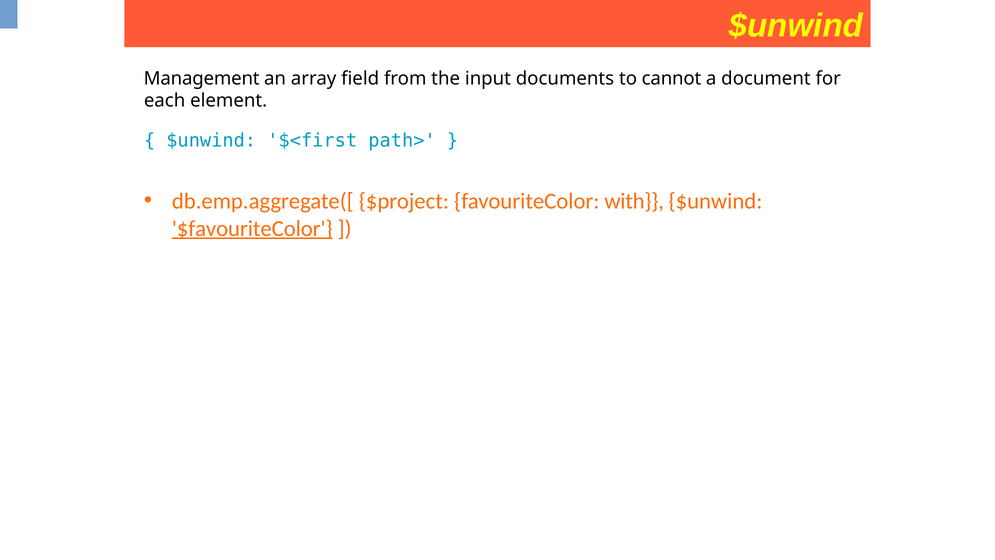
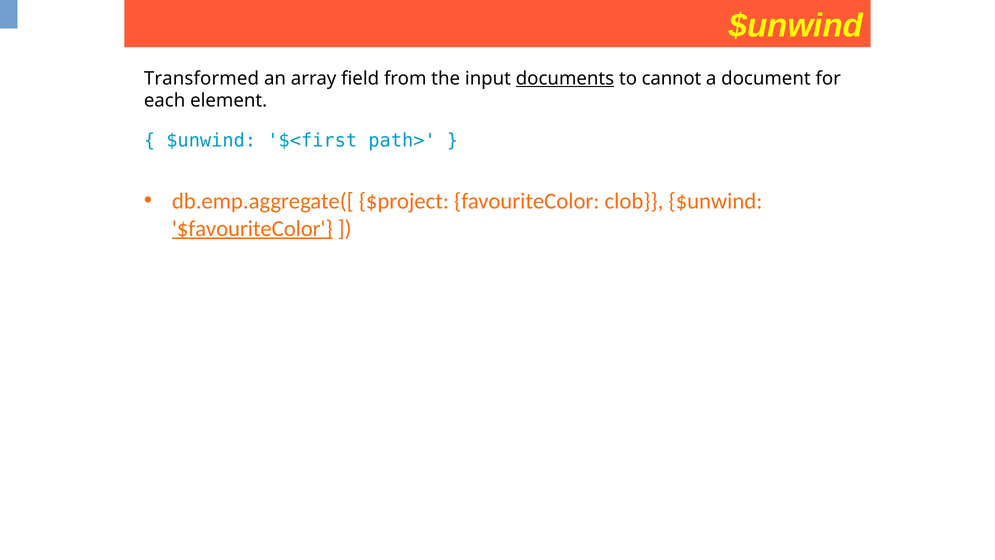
Management: Management -> Transformed
documents underline: none -> present
with: with -> clob
